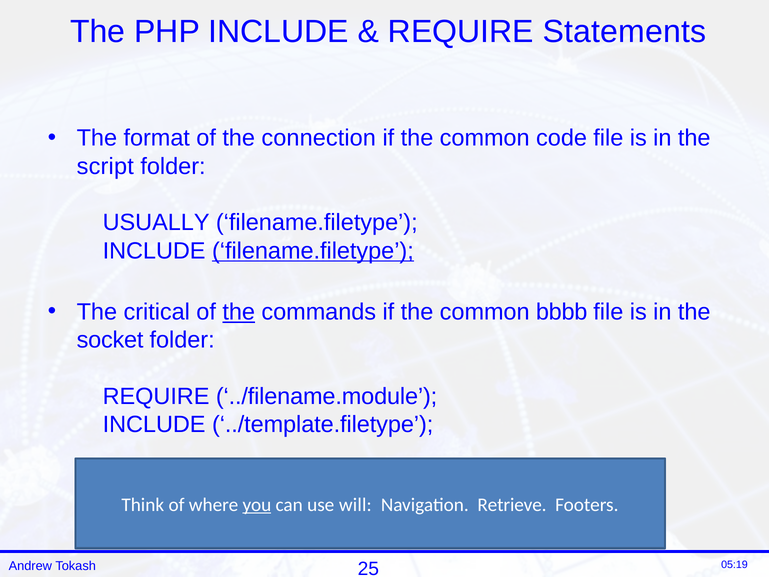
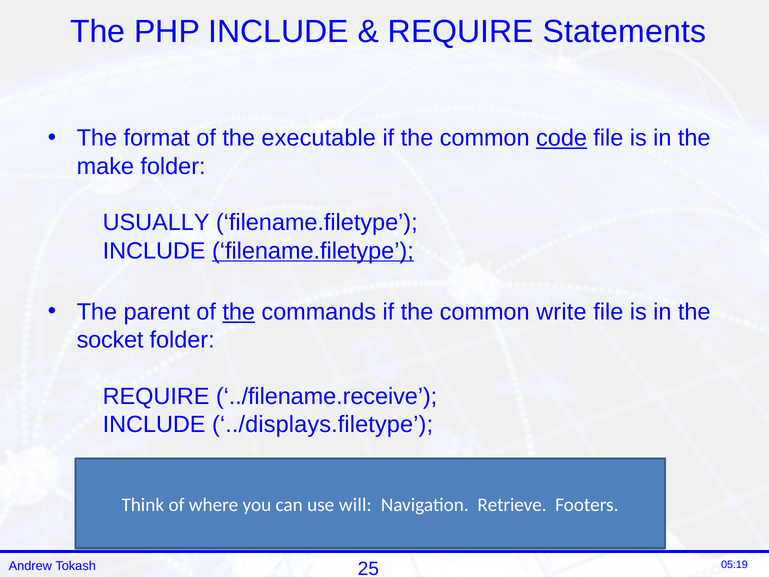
connection: connection -> executable
code underline: none -> present
script: script -> make
critical: critical -> parent
bbbb: bbbb -> write
../filename.module: ../filename.module -> ../filename.receive
../template.filetype: ../template.filetype -> ../displays.filetype
you underline: present -> none
